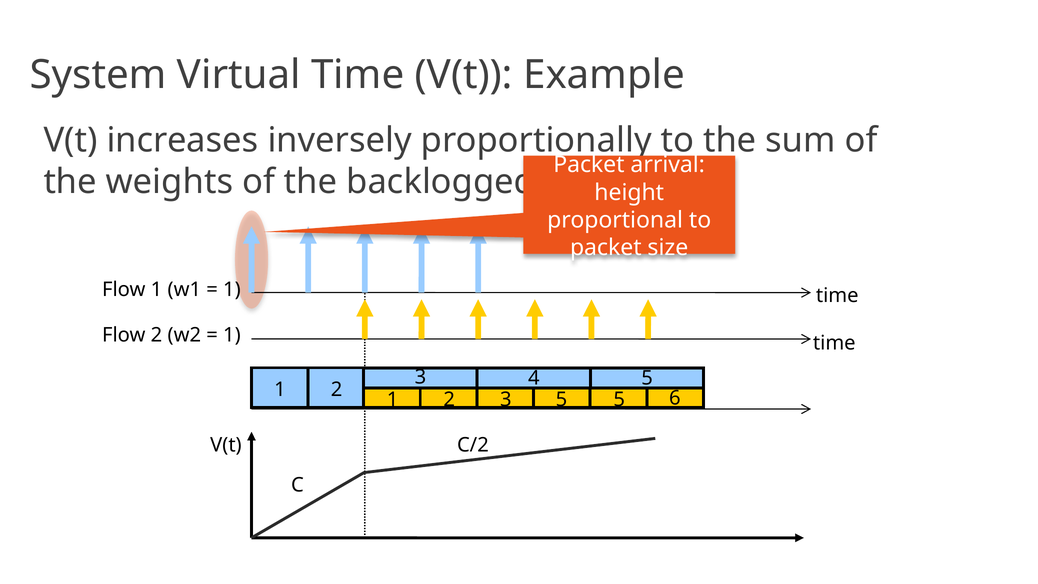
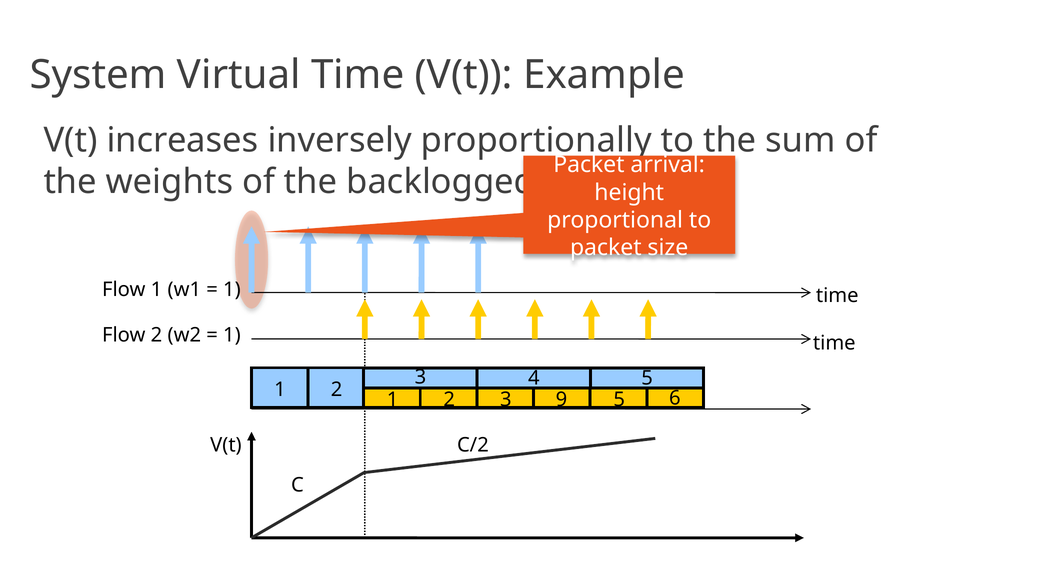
3 5: 5 -> 9
